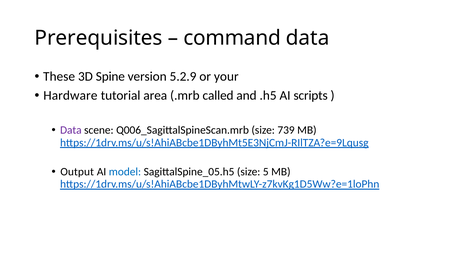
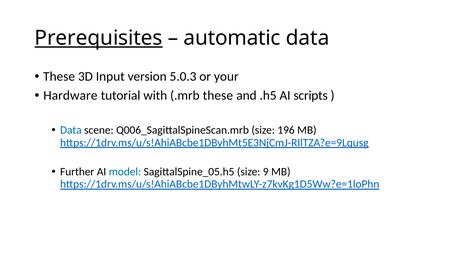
Prerequisites underline: none -> present
command: command -> automatic
Spine: Spine -> Input
5.2.9: 5.2.9 -> 5.0.3
area: area -> with
.mrb called: called -> these
Data at (71, 130) colour: purple -> blue
739: 739 -> 196
Output: Output -> Further
5: 5 -> 9
